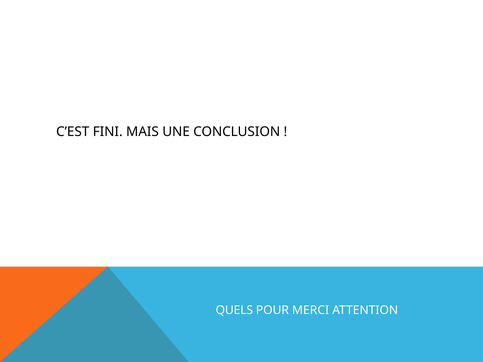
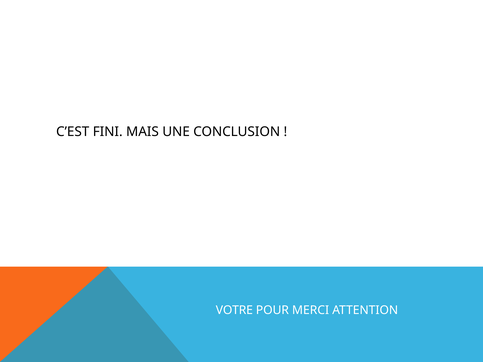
QUELS: QUELS -> VOTRE
